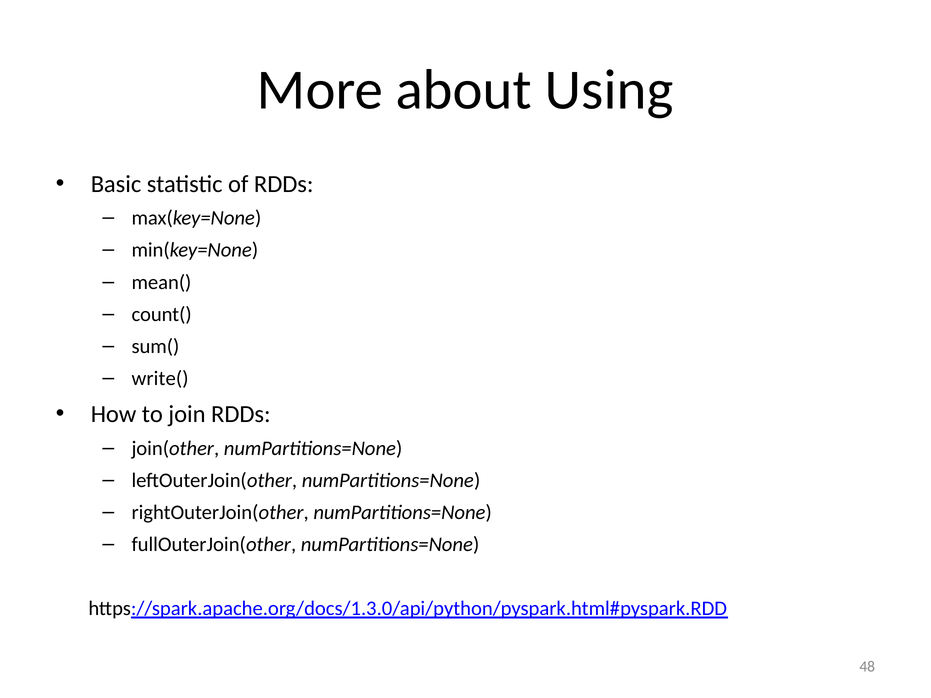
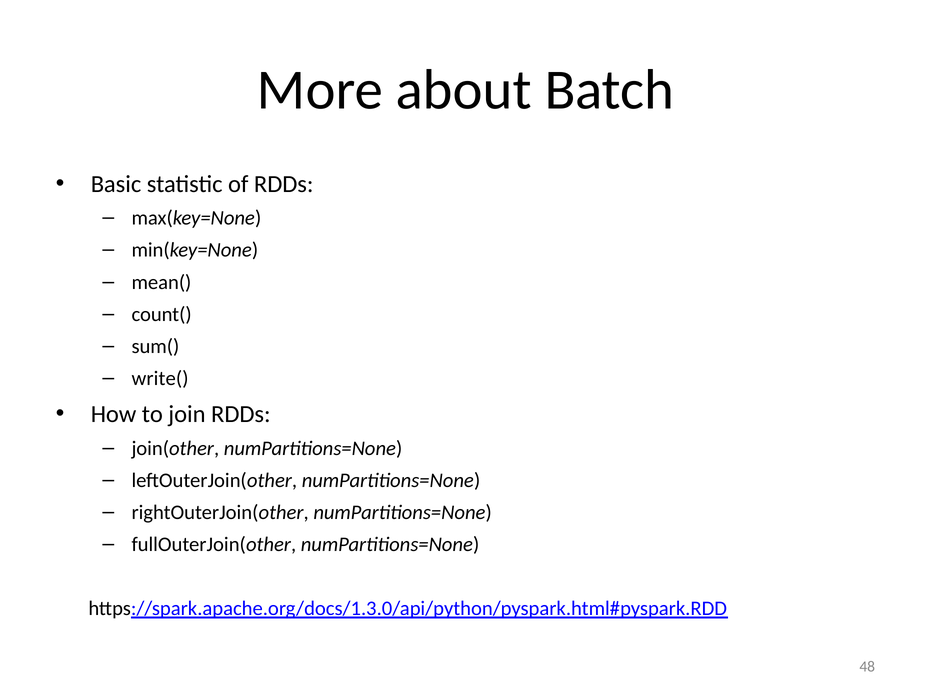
Using: Using -> Batch
